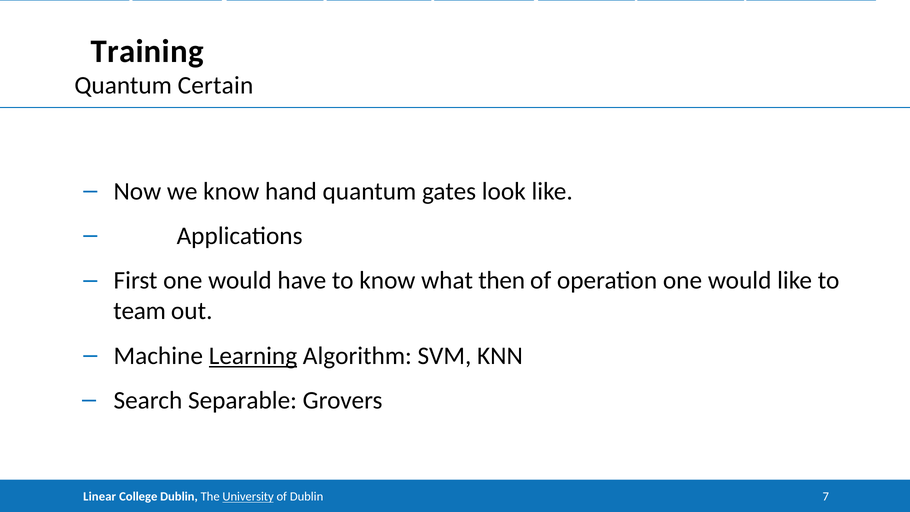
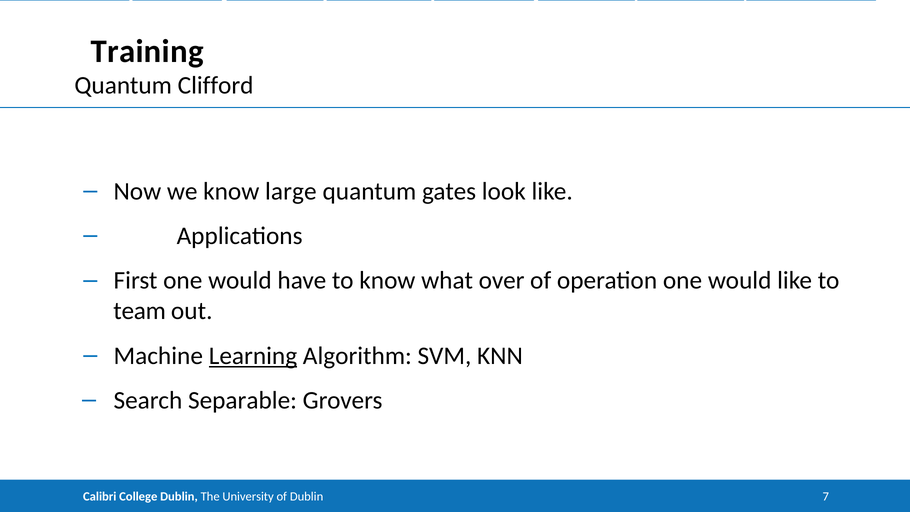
Certain: Certain -> Clifford
hand: hand -> large
then: then -> over
Linear: Linear -> Calibri
University underline: present -> none
